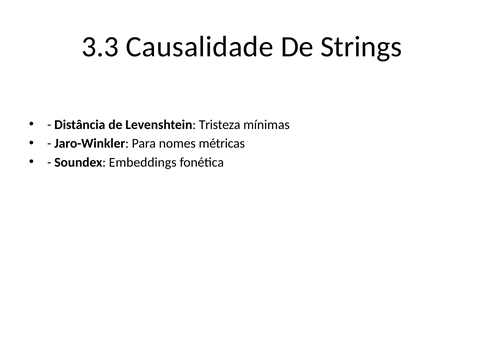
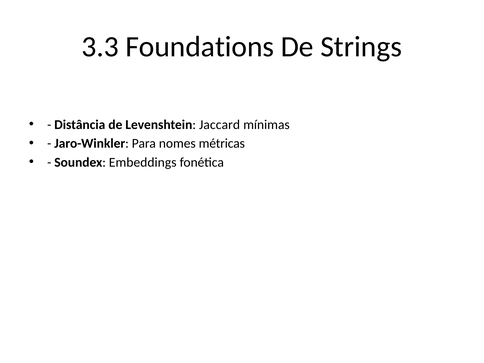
Causalidade: Causalidade -> Foundations
Tristeza: Tristeza -> Jaccard
